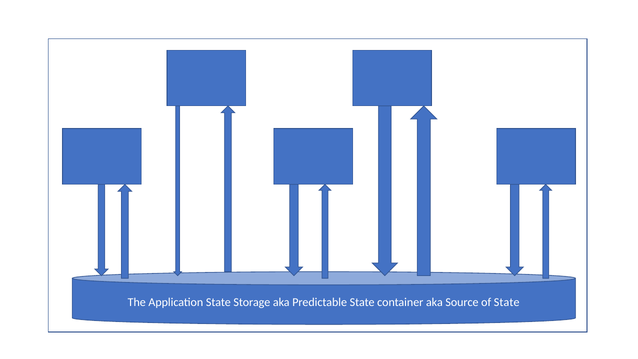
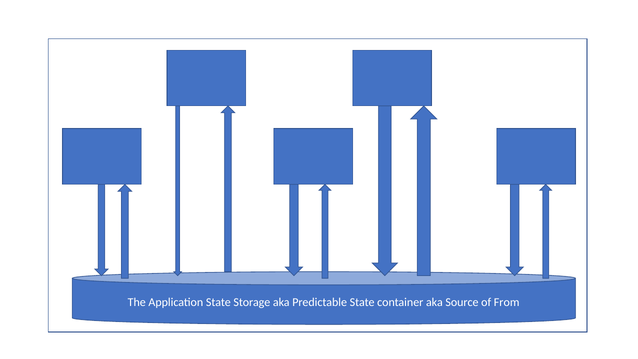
of State: State -> From
